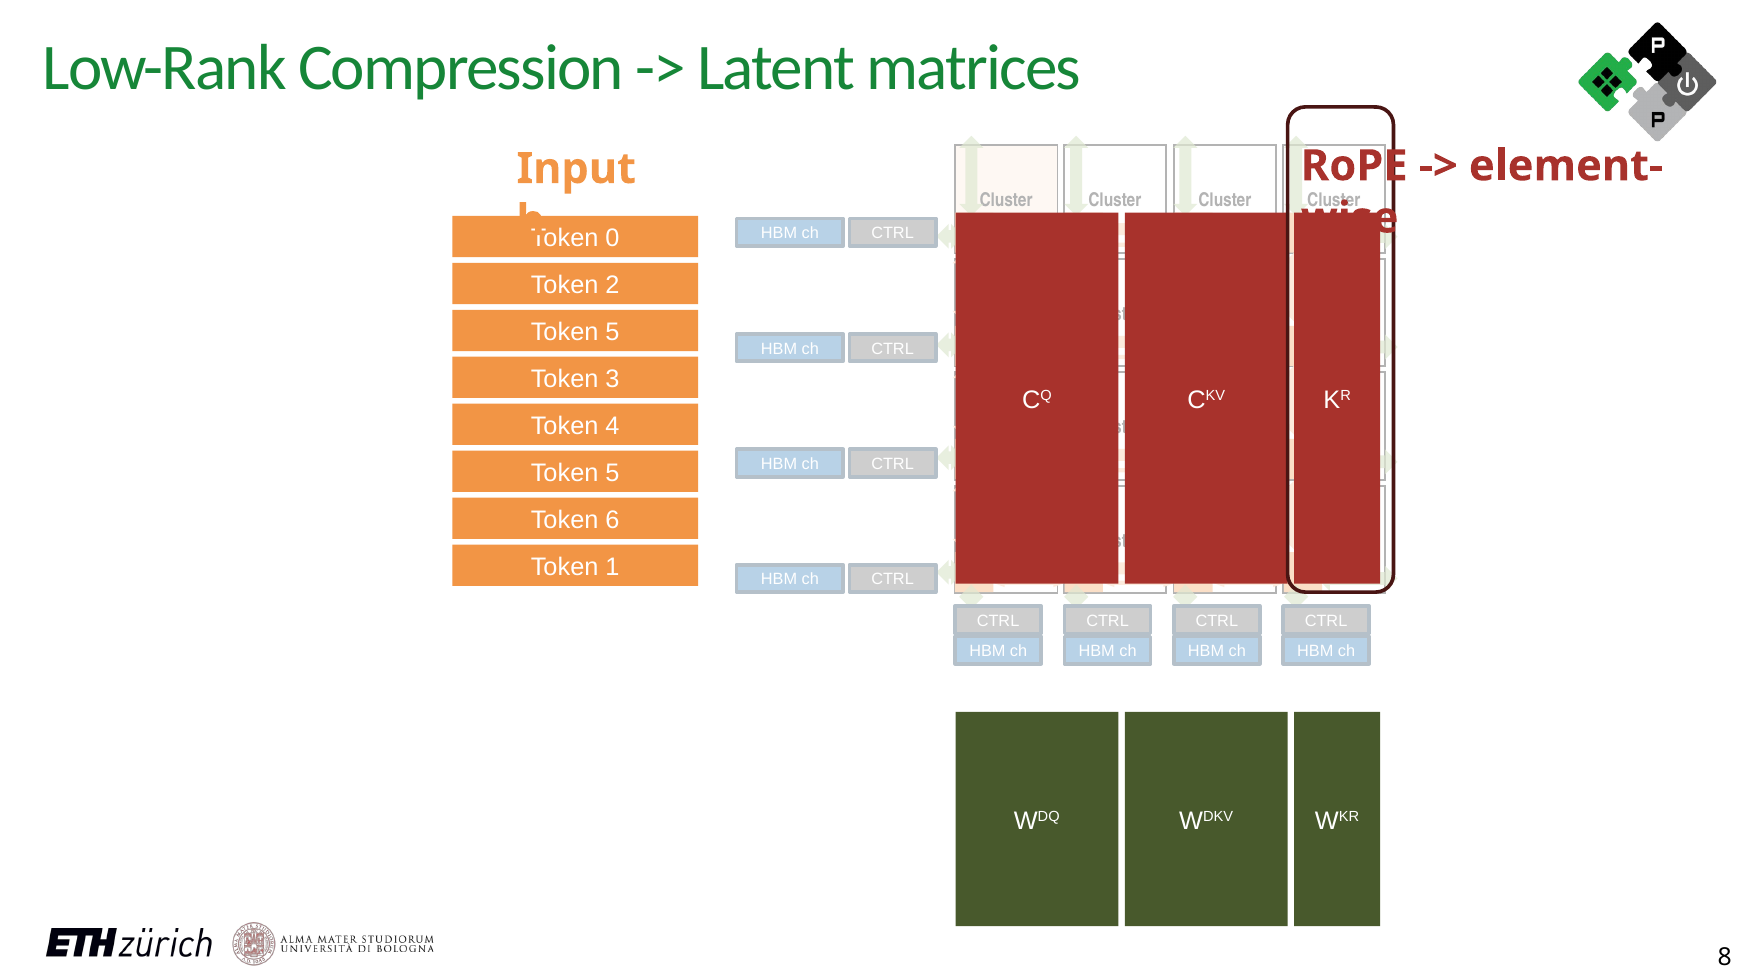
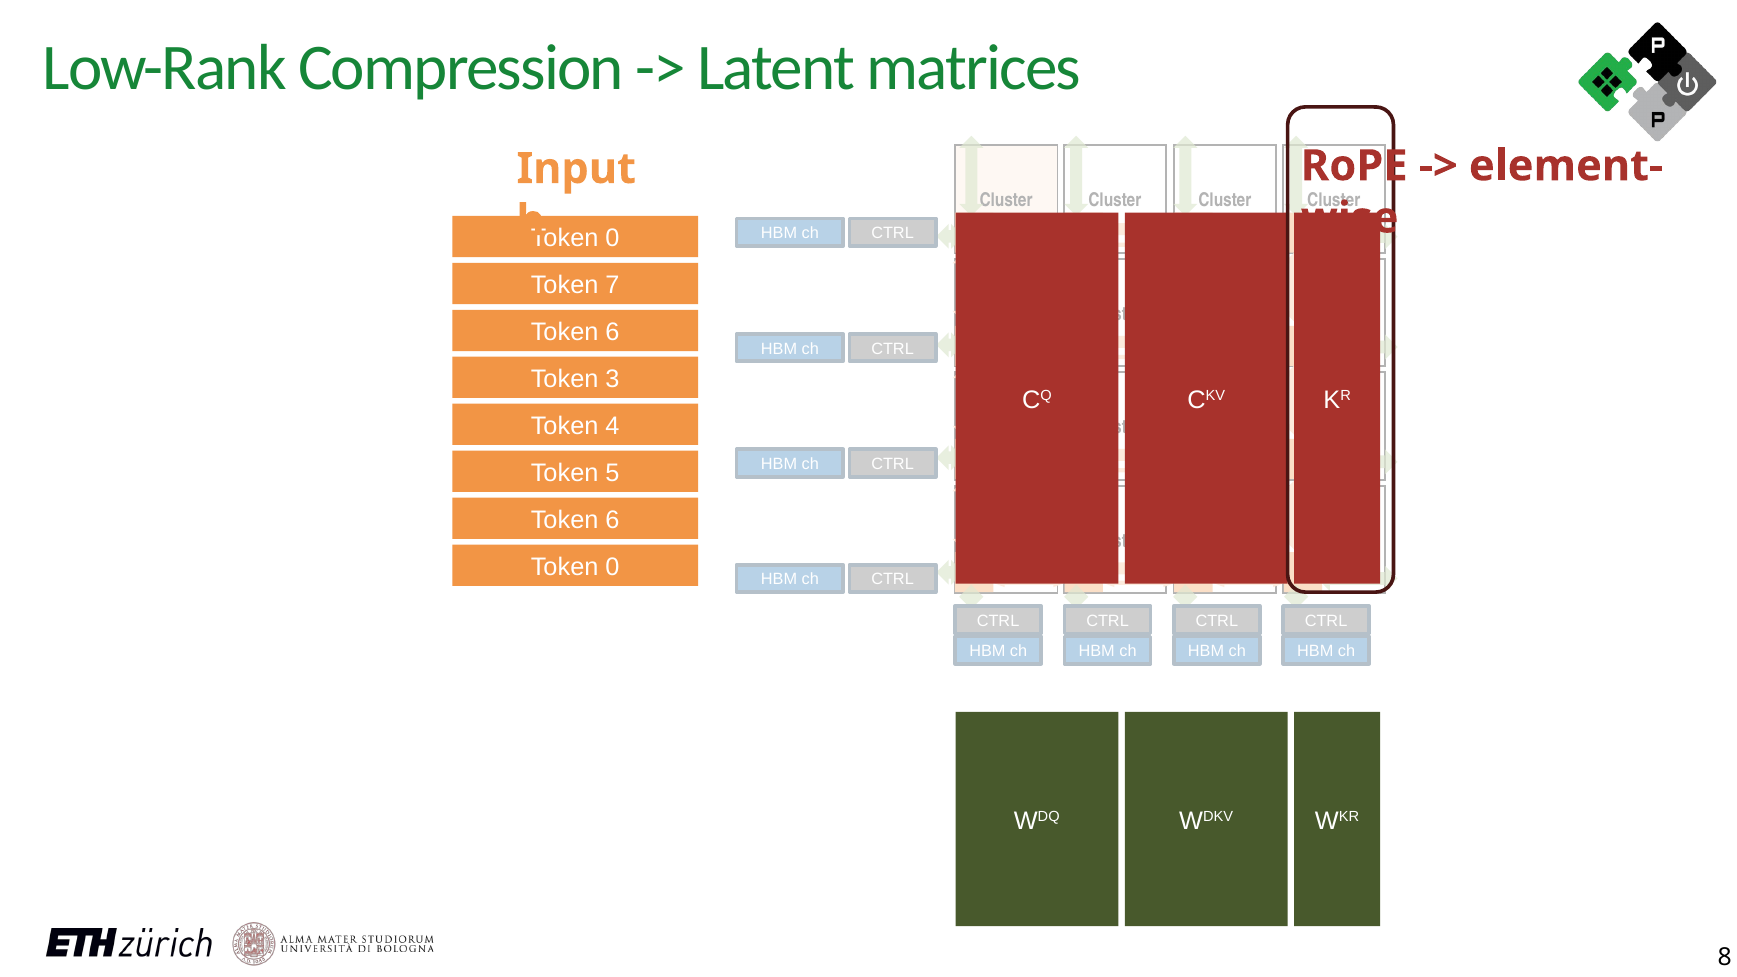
2: 2 -> 7
5 at (612, 332): 5 -> 6
1 at (612, 567): 1 -> 0
